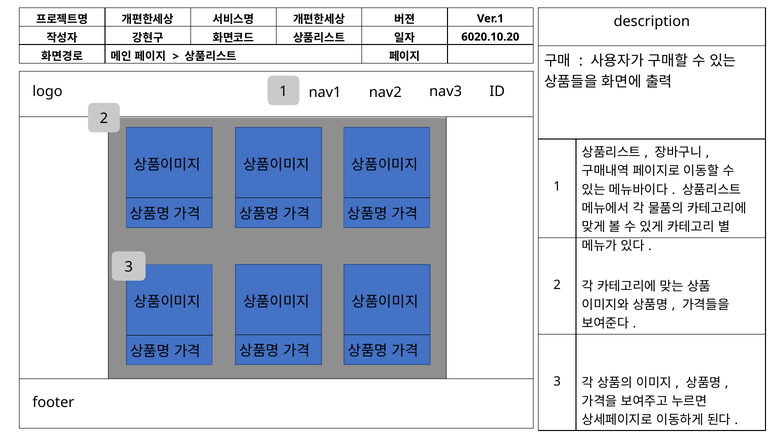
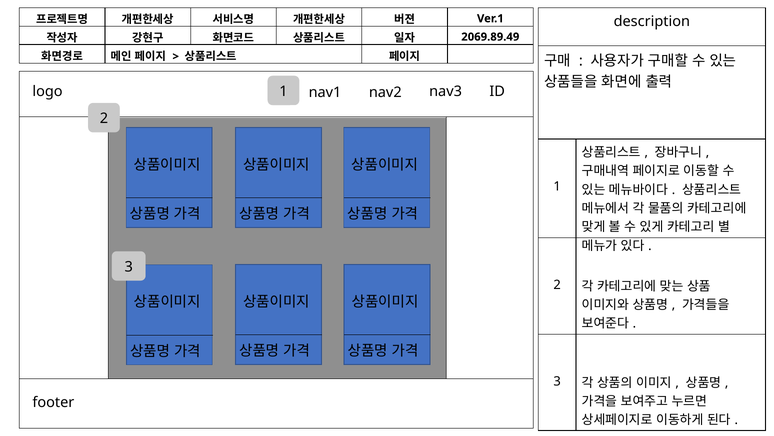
6020.10.20: 6020.10.20 -> 2069.89.49
